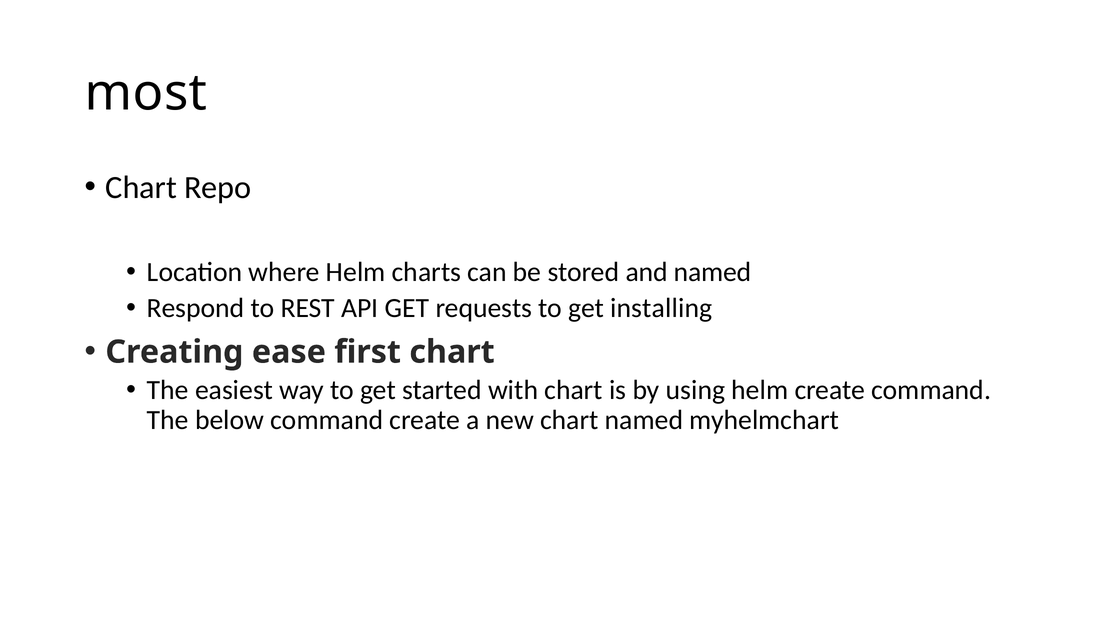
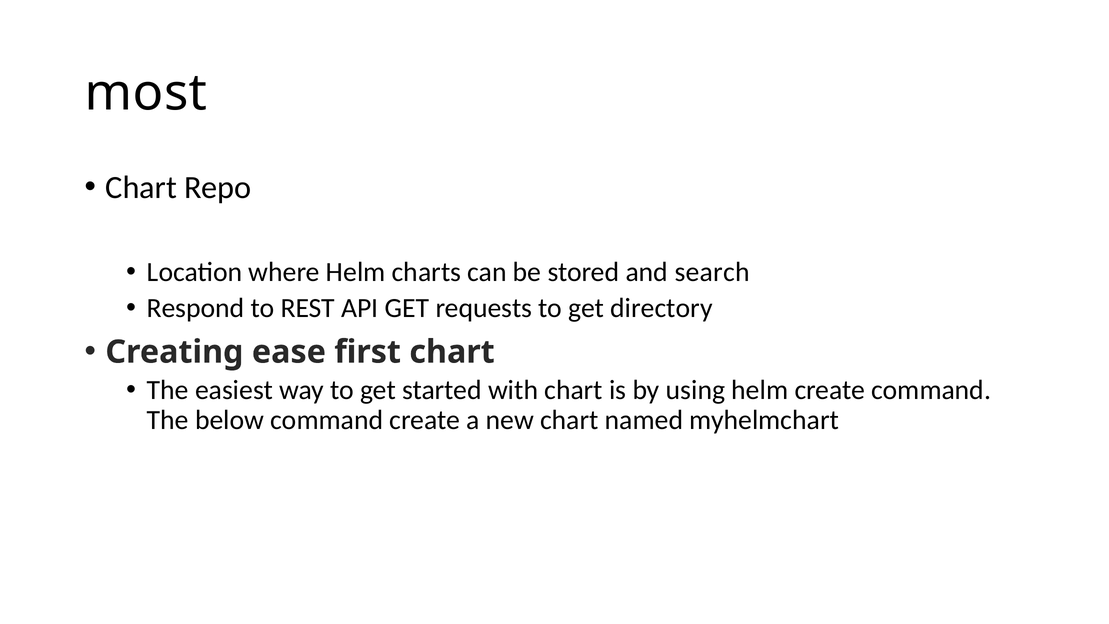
and named: named -> search
installing: installing -> directory
